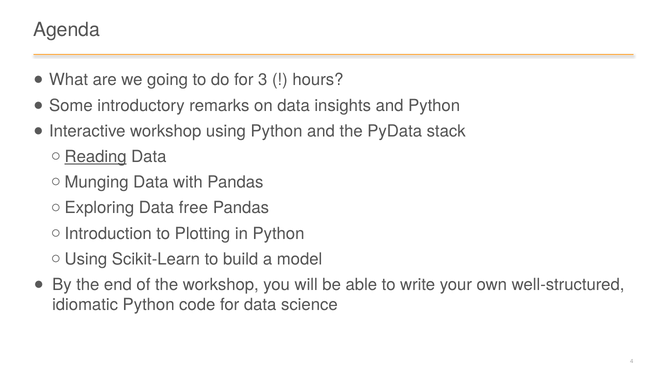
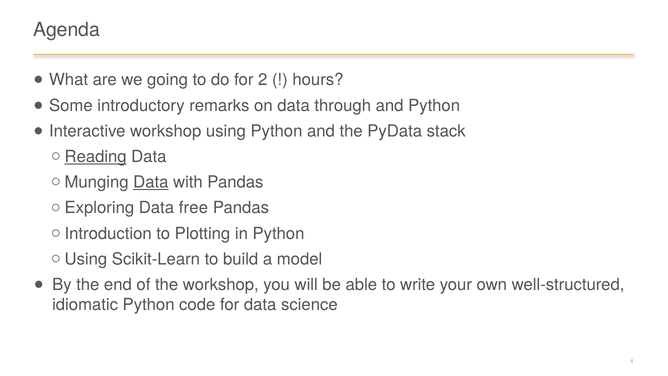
3: 3 -> 2
insights: insights -> through
Data at (151, 182) underline: none -> present
